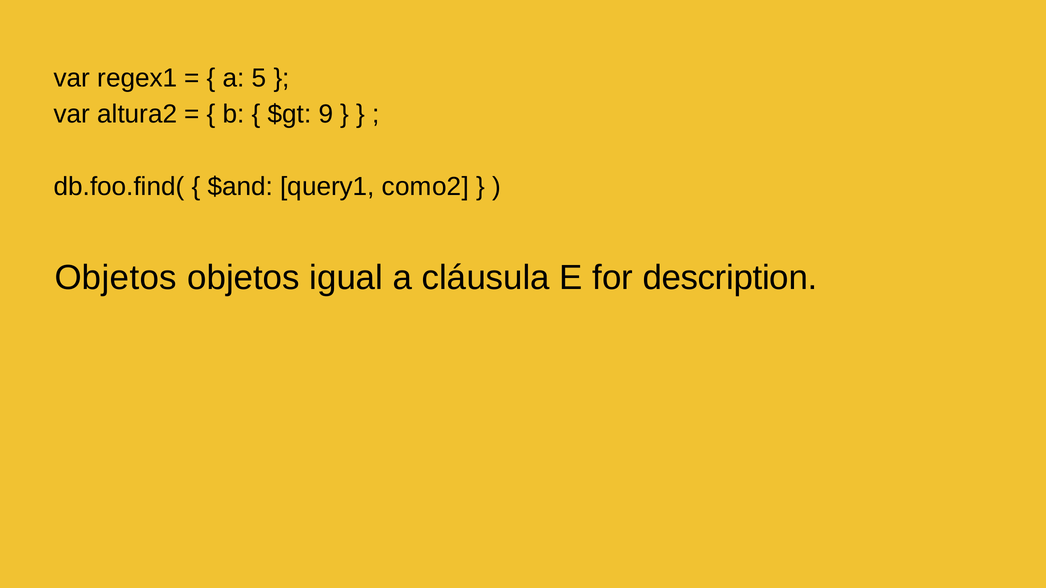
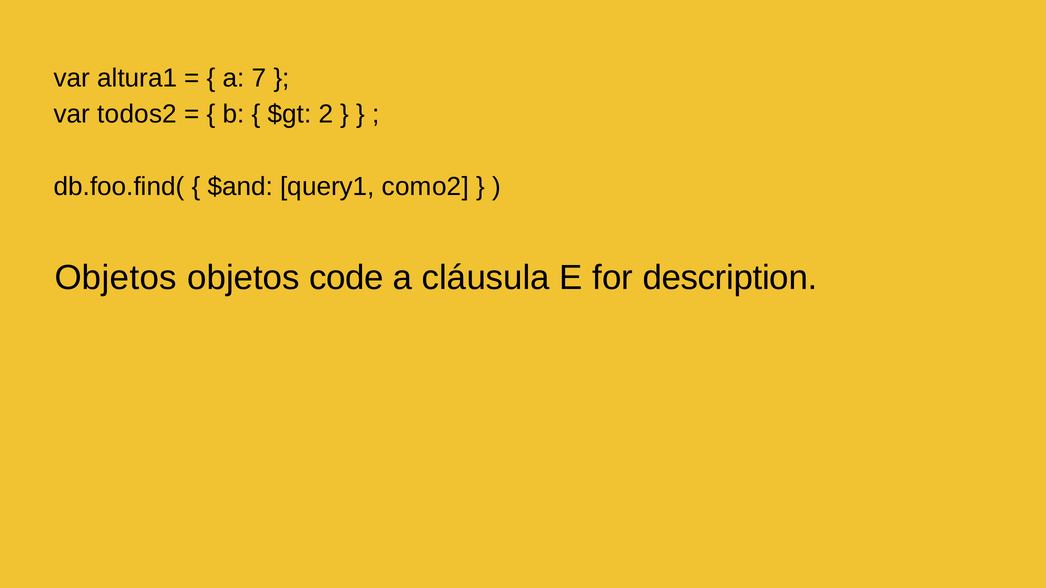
regex1: regex1 -> altura1
5: 5 -> 7
altura2: altura2 -> todos2
9: 9 -> 2
igual: igual -> code
